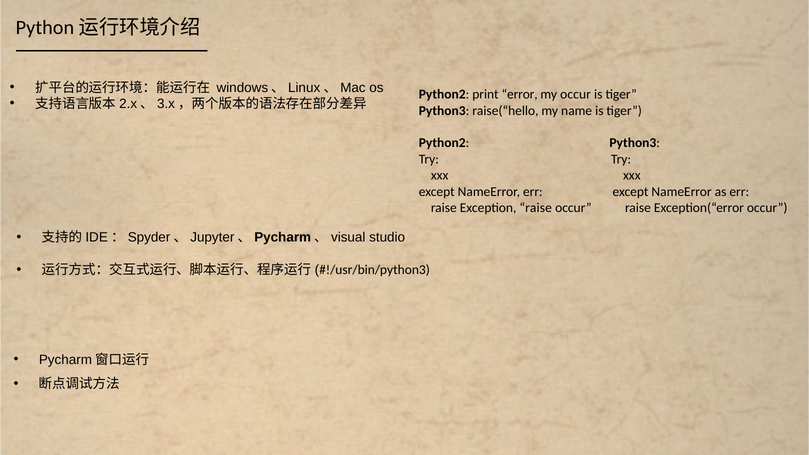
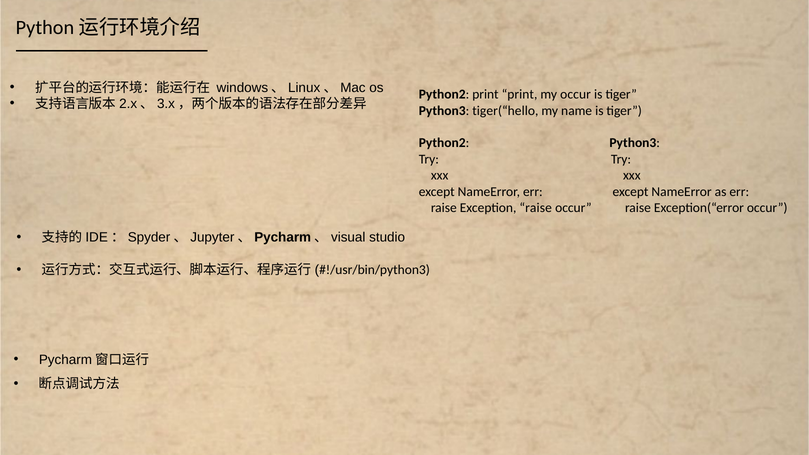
print error: error -> print
raise(“hello: raise(“hello -> tiger(“hello
